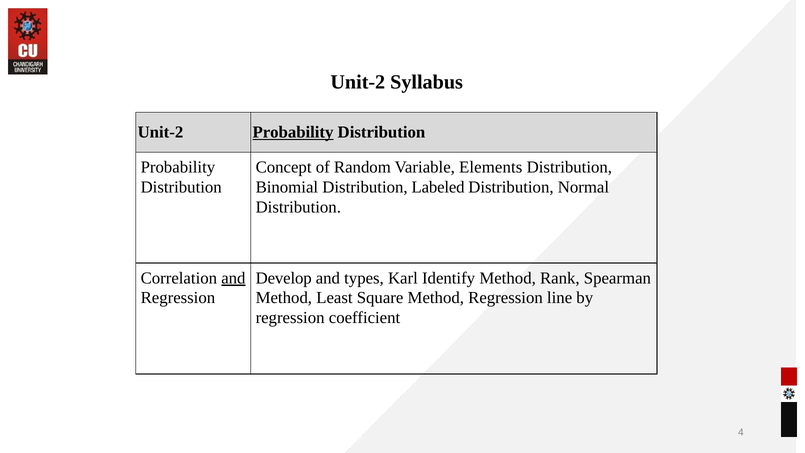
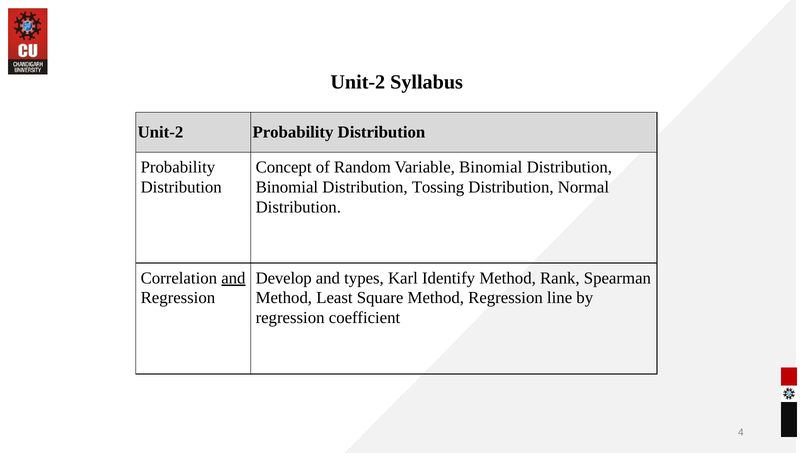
Probability at (293, 132) underline: present -> none
Variable Elements: Elements -> Binomial
Labeled: Labeled -> Tossing
